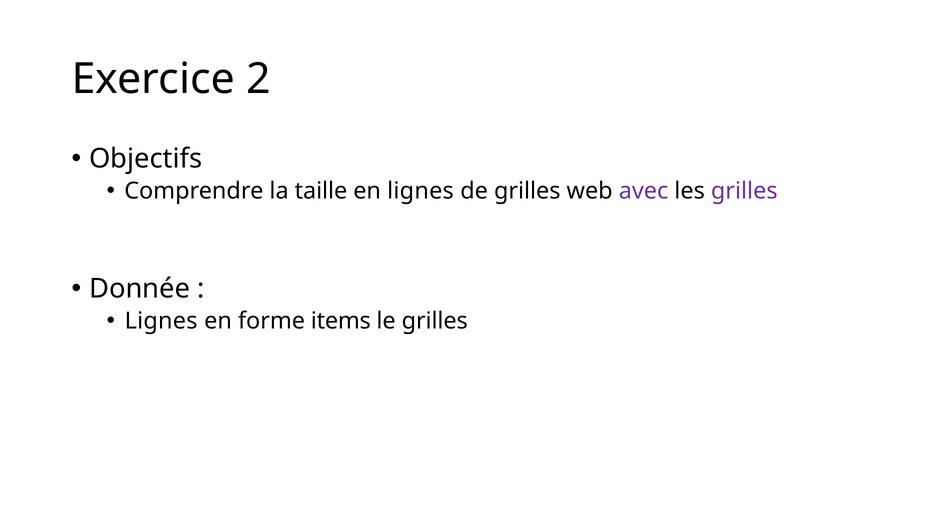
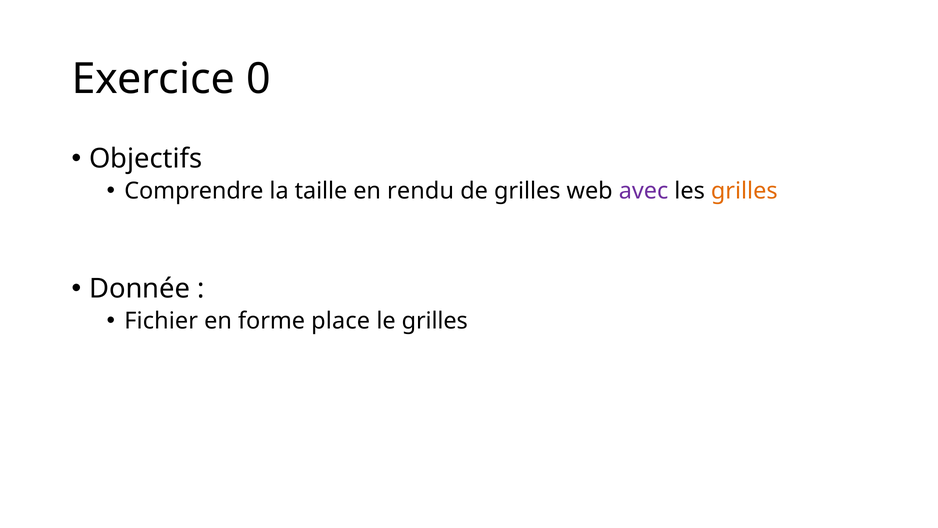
2: 2 -> 0
en lignes: lignes -> rendu
grilles at (744, 191) colour: purple -> orange
Lignes at (161, 321): Lignes -> Fichier
items: items -> place
